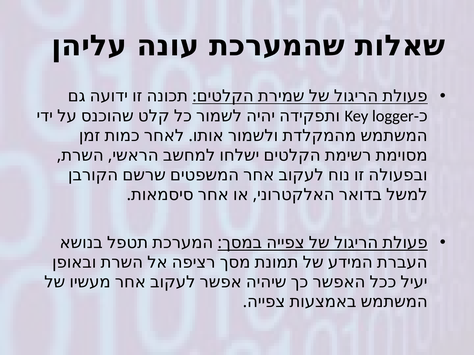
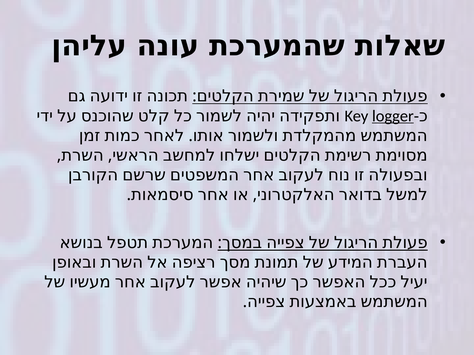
logger underline: none -> present
